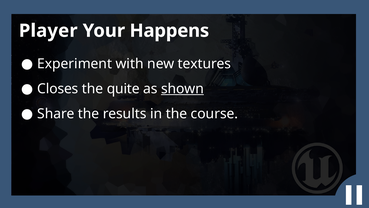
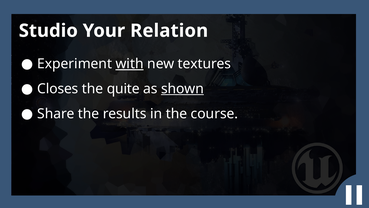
Player: Player -> Studio
Happens: Happens -> Relation
with underline: none -> present
